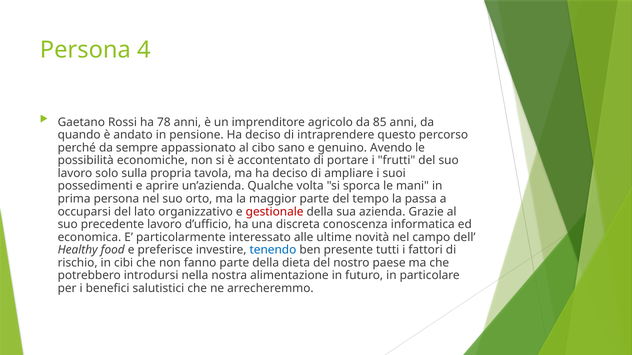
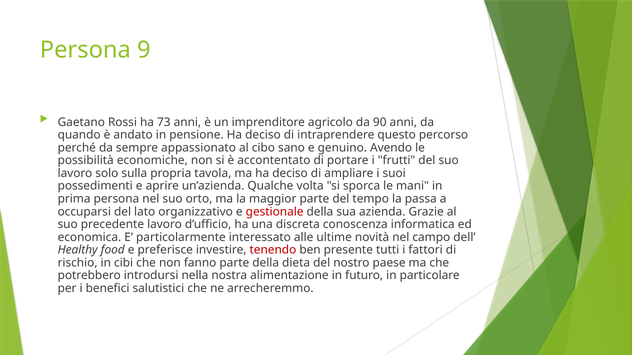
4: 4 -> 9
78: 78 -> 73
85: 85 -> 90
tenendo colour: blue -> red
